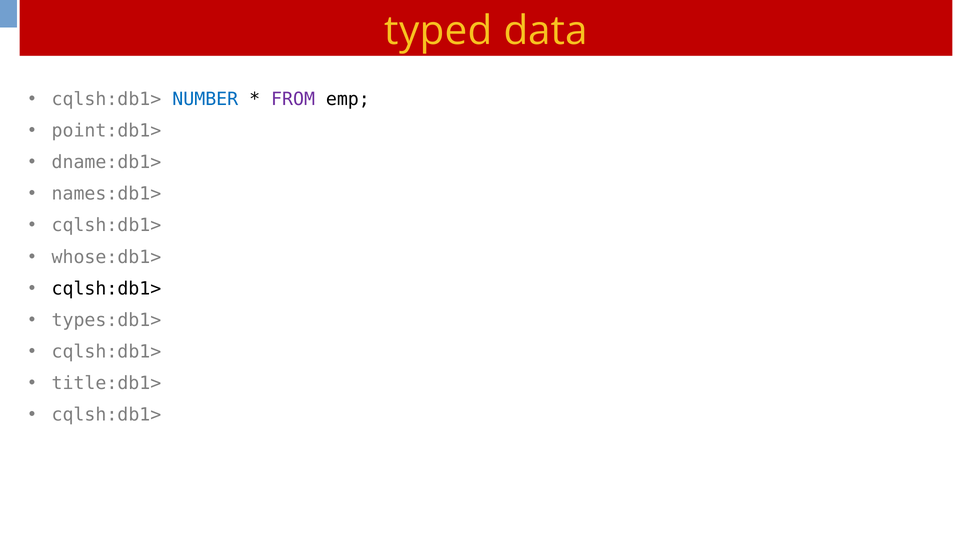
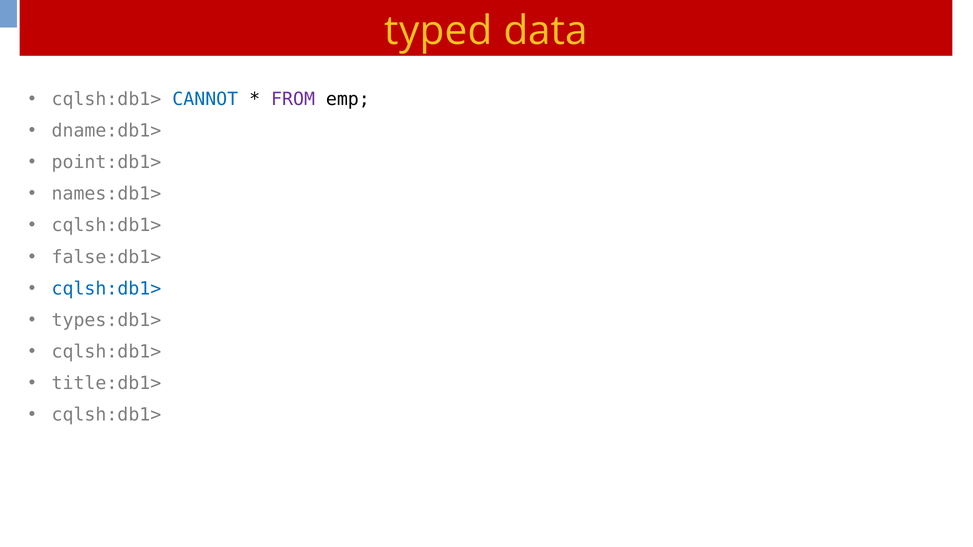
NUMBER: NUMBER -> CANNOT
point:db1>: point:db1> -> dname:db1>
dname:db1>: dname:db1> -> point:db1>
whose:db1>: whose:db1> -> false:db1>
cqlsh:db1> at (106, 289) colour: black -> blue
